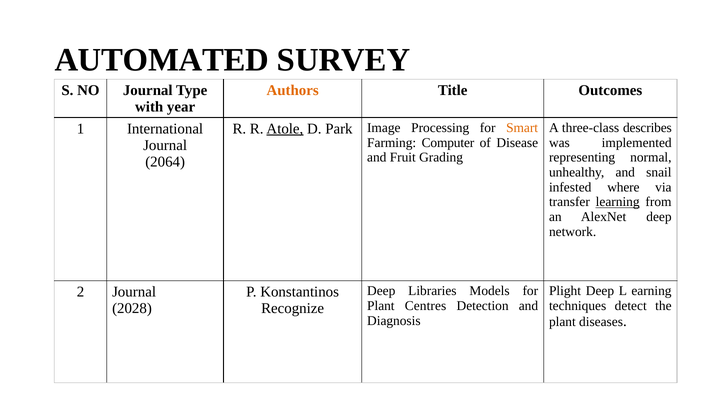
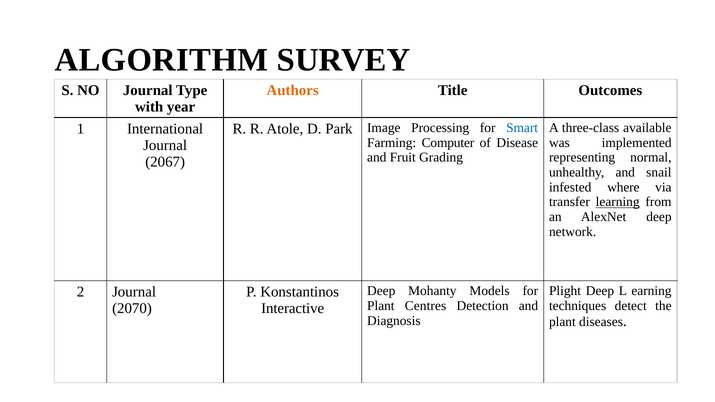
AUTOMATED: AUTOMATED -> ALGORITHM
describes: describes -> available
Atole underline: present -> none
Smart colour: orange -> blue
2064: 2064 -> 2067
Libraries: Libraries -> Mohanty
2028: 2028 -> 2070
Recognize: Recognize -> Interactive
